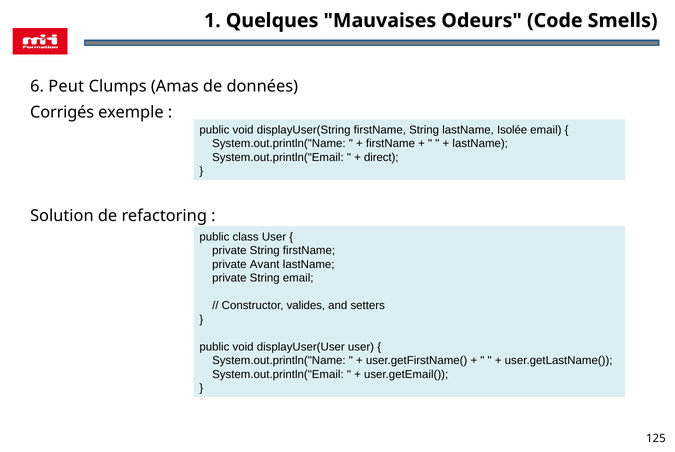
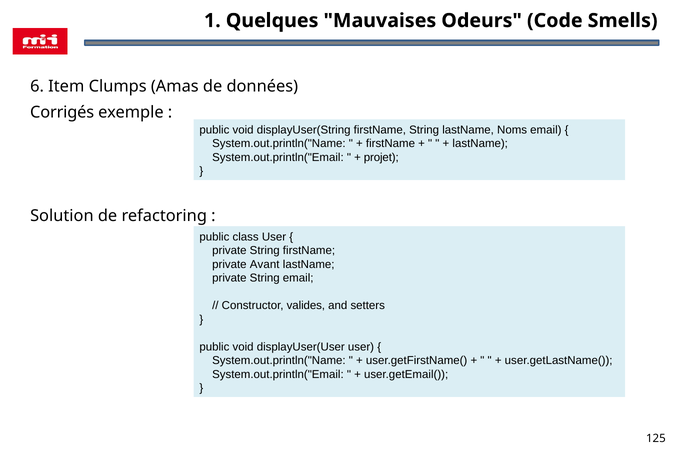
Peut: Peut -> Item
Isolée: Isolée -> Noms
direct: direct -> projet
